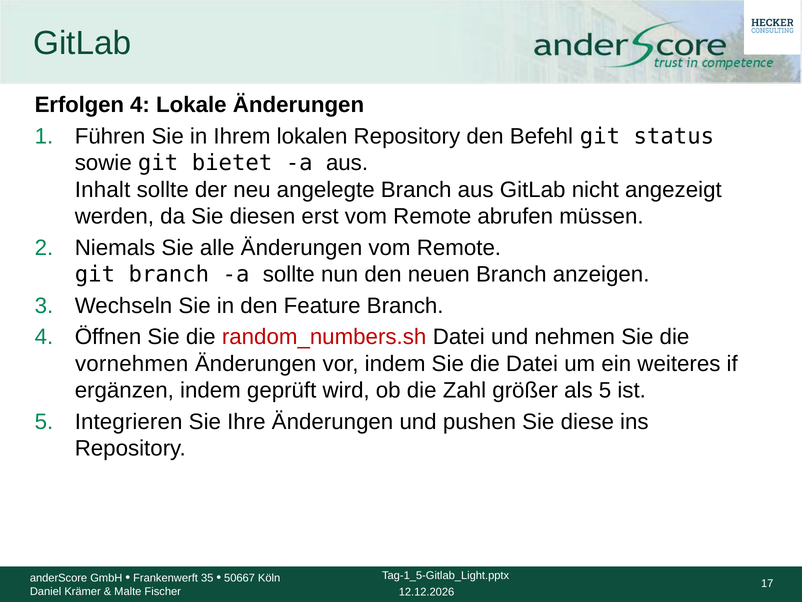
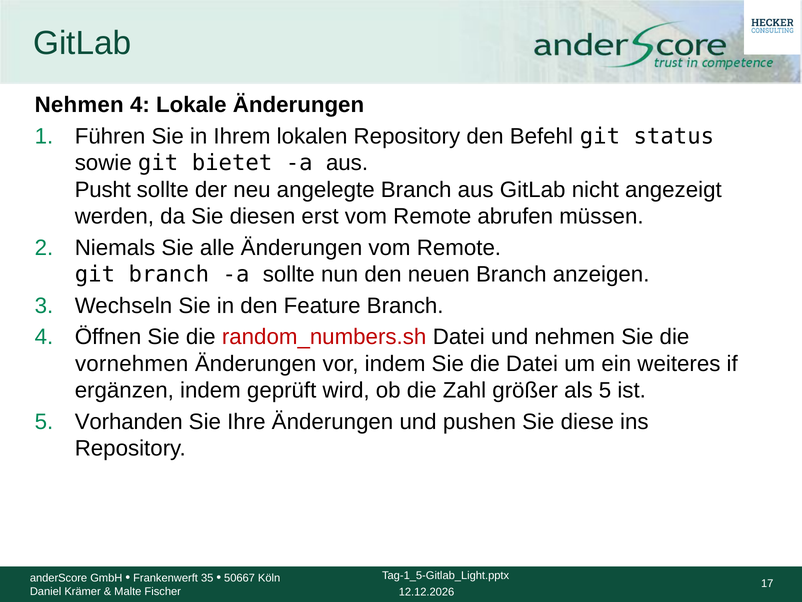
Erfolgen at (79, 105): Erfolgen -> Nehmen
Inhalt: Inhalt -> Pusht
Integrieren: Integrieren -> Vorhanden
